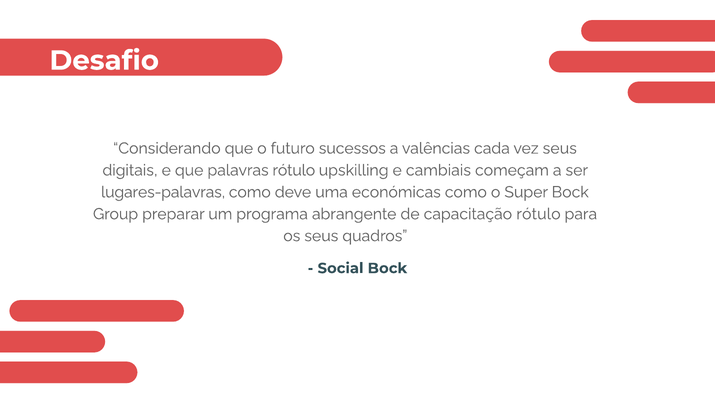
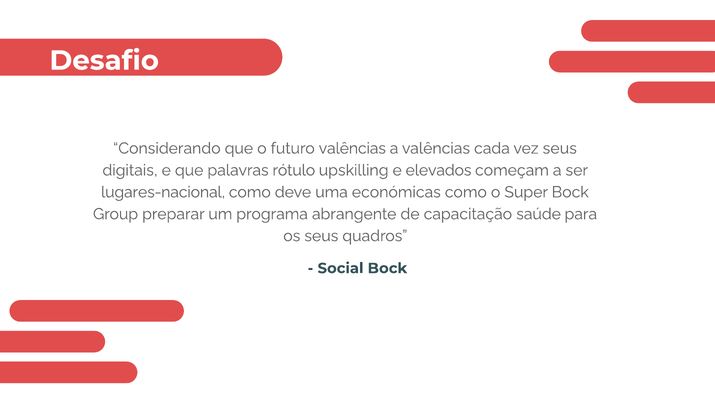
futuro sucessos: sucessos -> valências
cambiais: cambiais -> elevados
lugares-palavras: lugares-palavras -> lugares-nacional
capacitação rótulo: rótulo -> saúde
